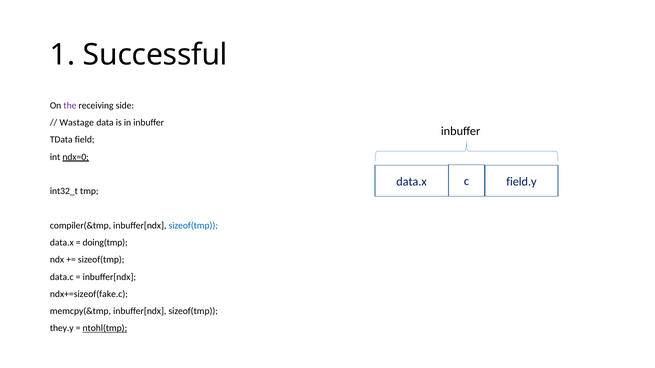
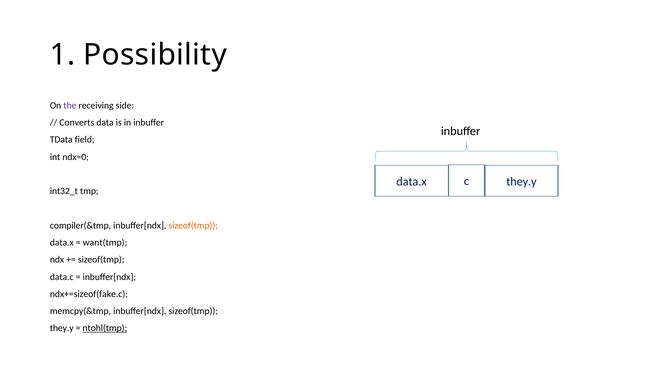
Successful: Successful -> Possibility
Wastage: Wastage -> Converts
ndx=0 underline: present -> none
c field.y: field.y -> they.y
sizeof(tmp at (193, 226) colour: blue -> orange
doing(tmp: doing(tmp -> want(tmp
